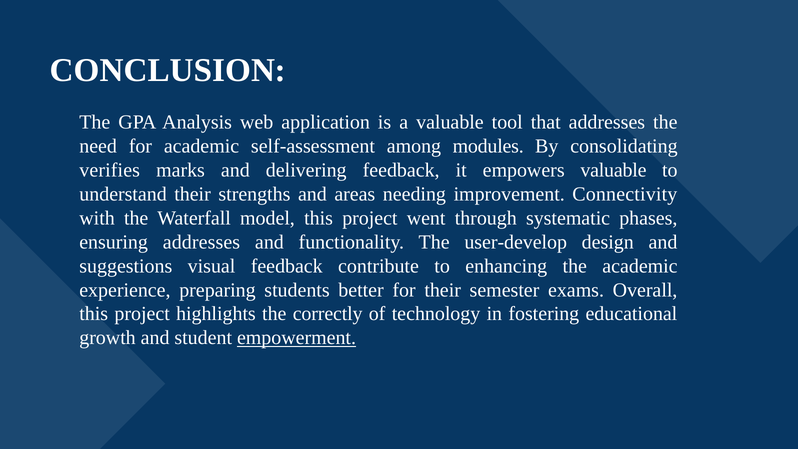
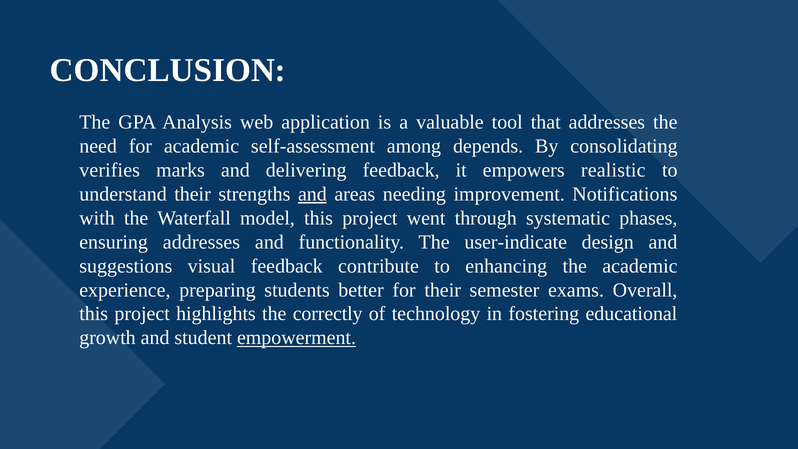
modules: modules -> depends
empowers valuable: valuable -> realistic
and at (312, 194) underline: none -> present
Connectivity: Connectivity -> Notifications
user-develop: user-develop -> user-indicate
